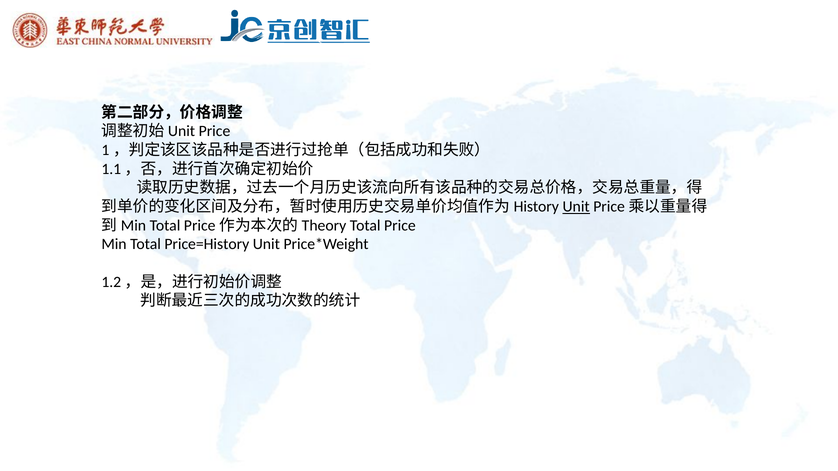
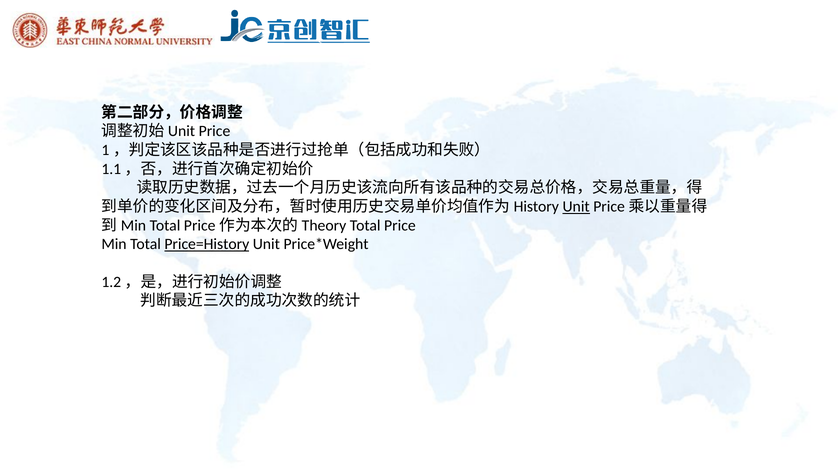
Price=History underline: none -> present
